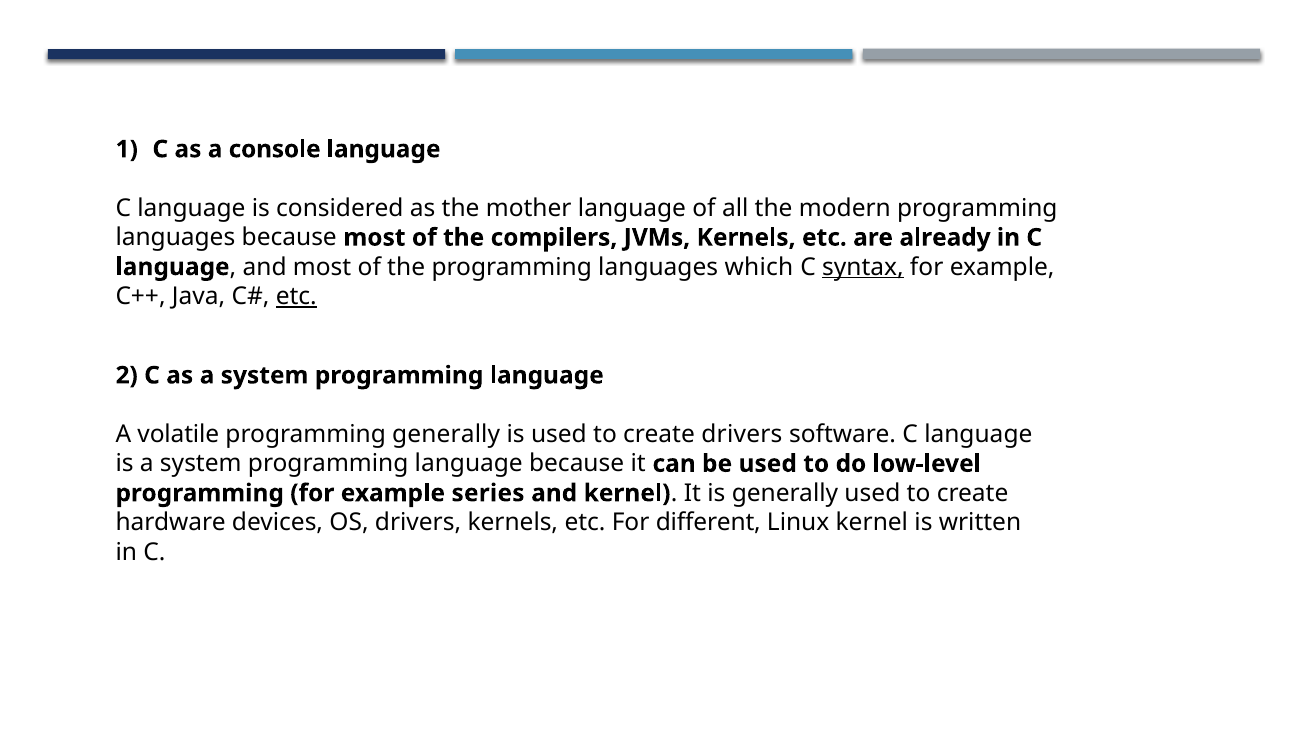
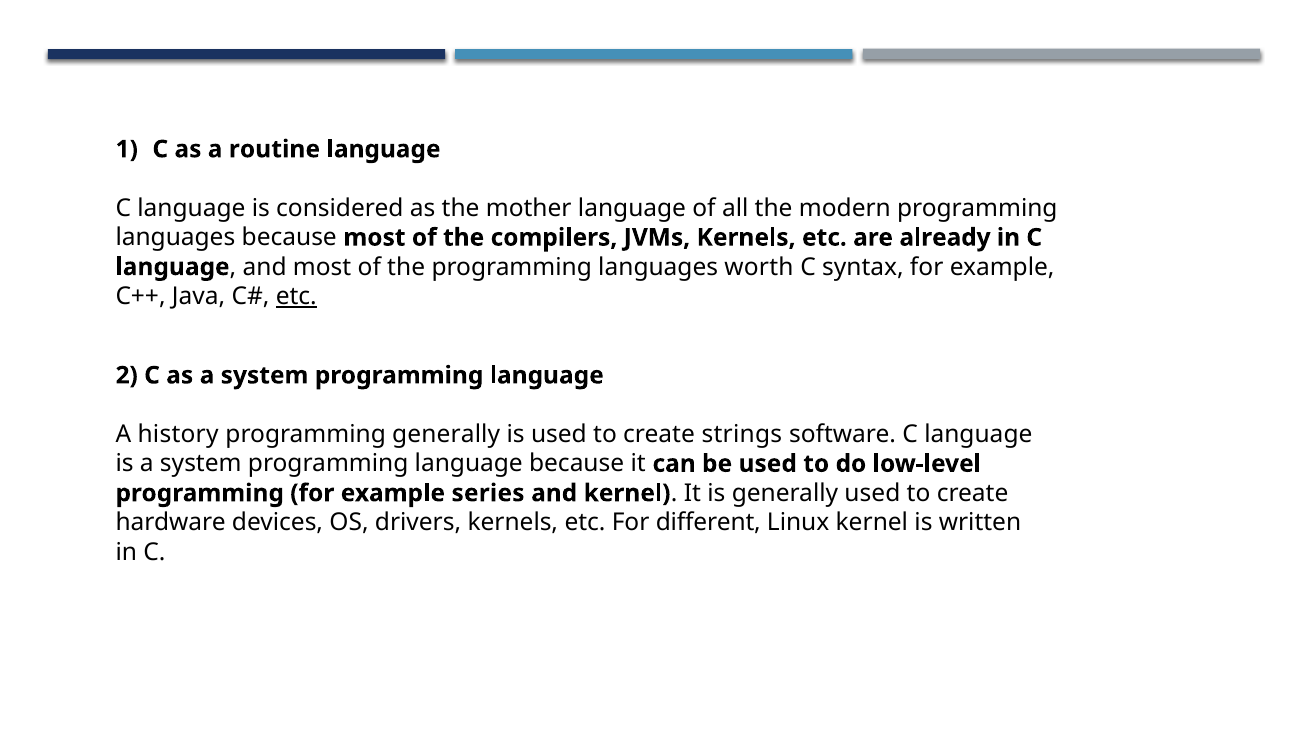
console: console -> routine
which: which -> worth
syntax underline: present -> none
volatile: volatile -> history
create drivers: drivers -> strings
